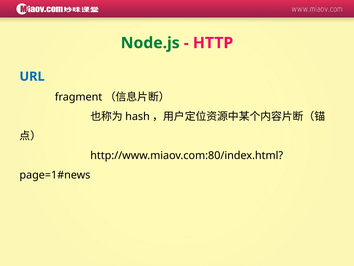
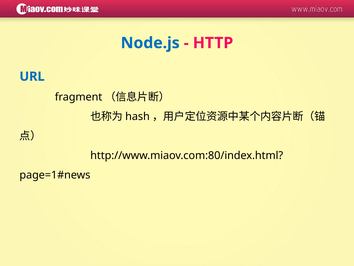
Node.js colour: green -> blue
